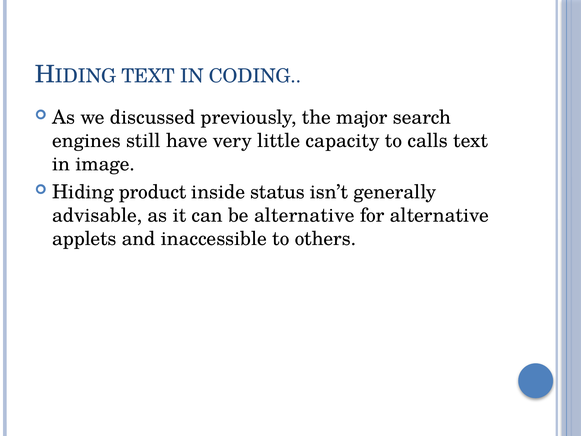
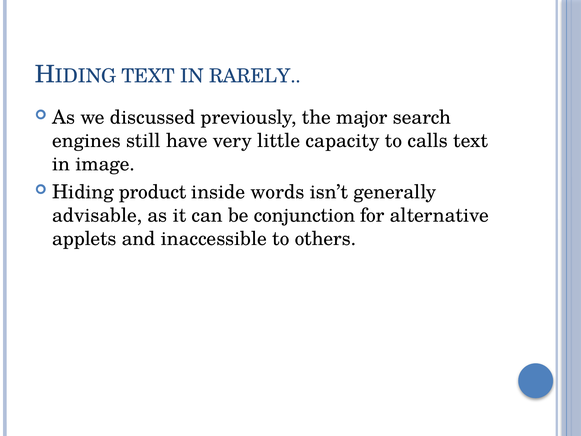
CODING: CODING -> RARELY
status: status -> words
be alternative: alternative -> conjunction
